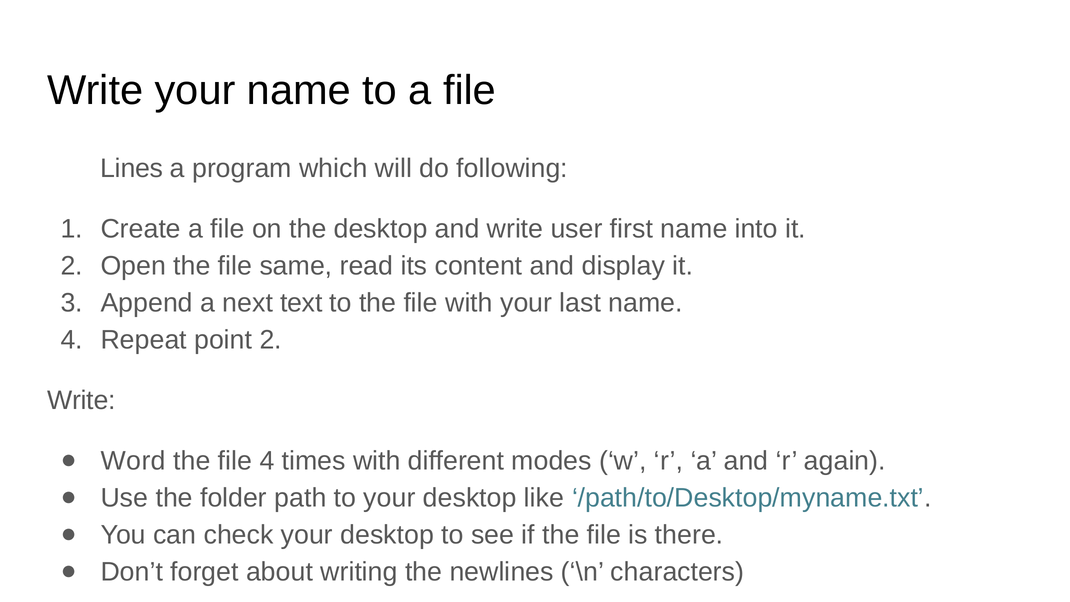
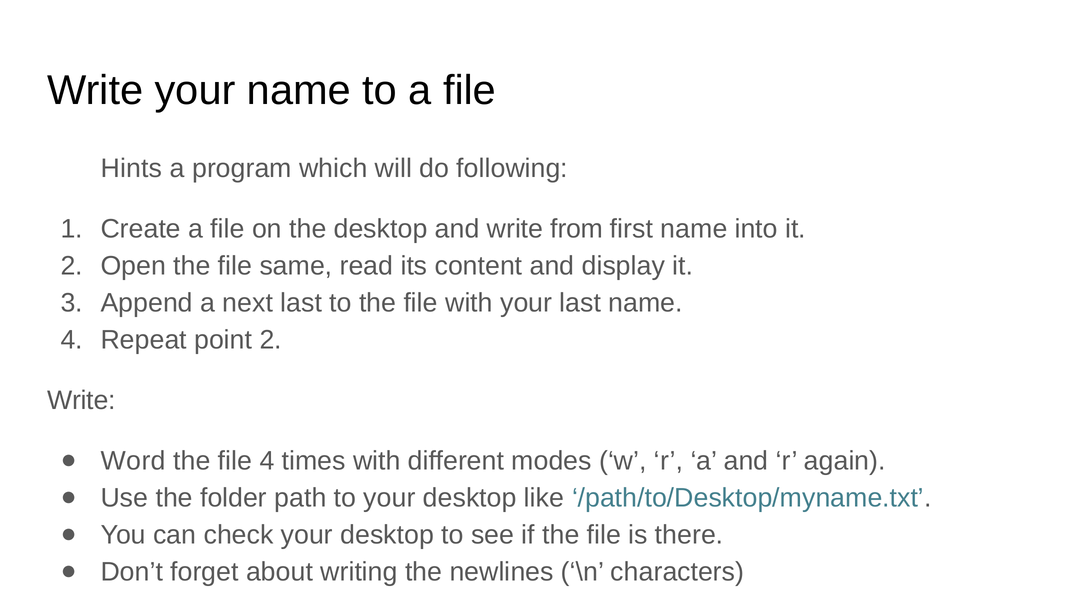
Lines: Lines -> Hints
user: user -> from
next text: text -> last
